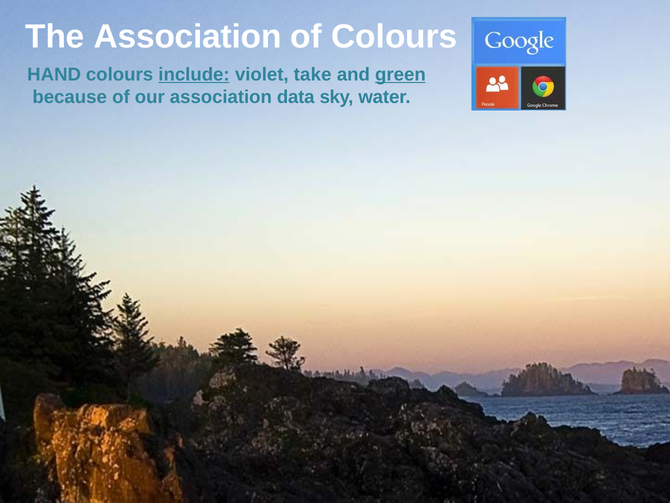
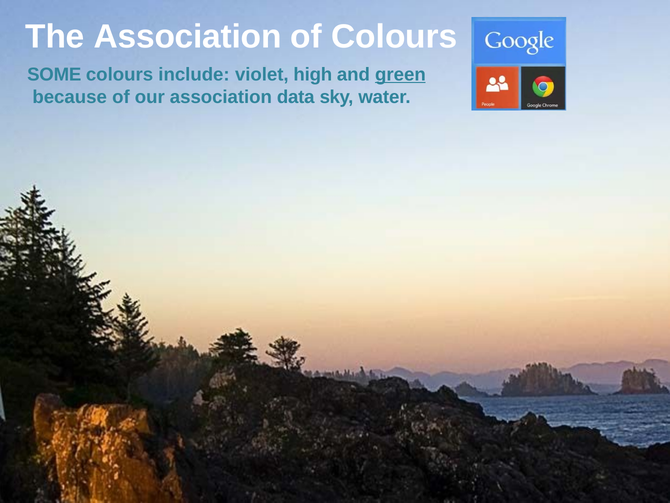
HAND: HAND -> SOME
include underline: present -> none
take: take -> high
